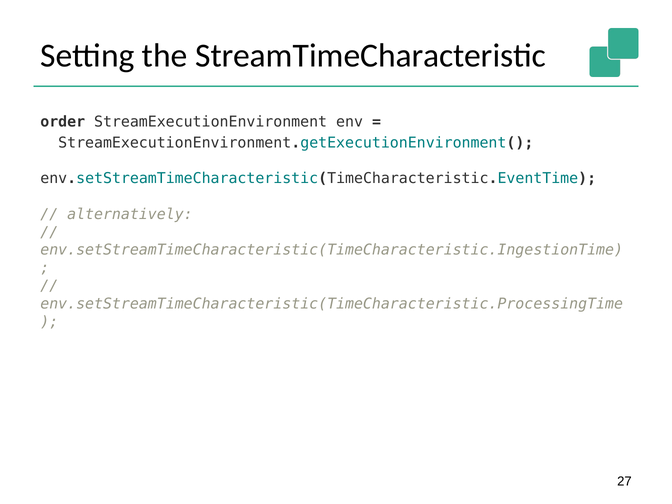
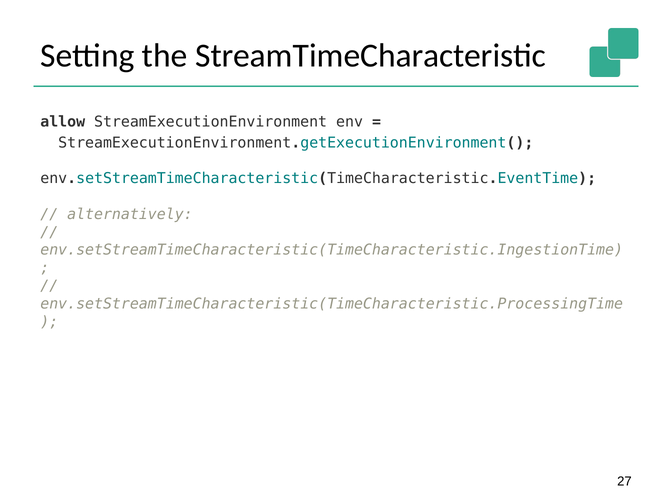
order: order -> allow
